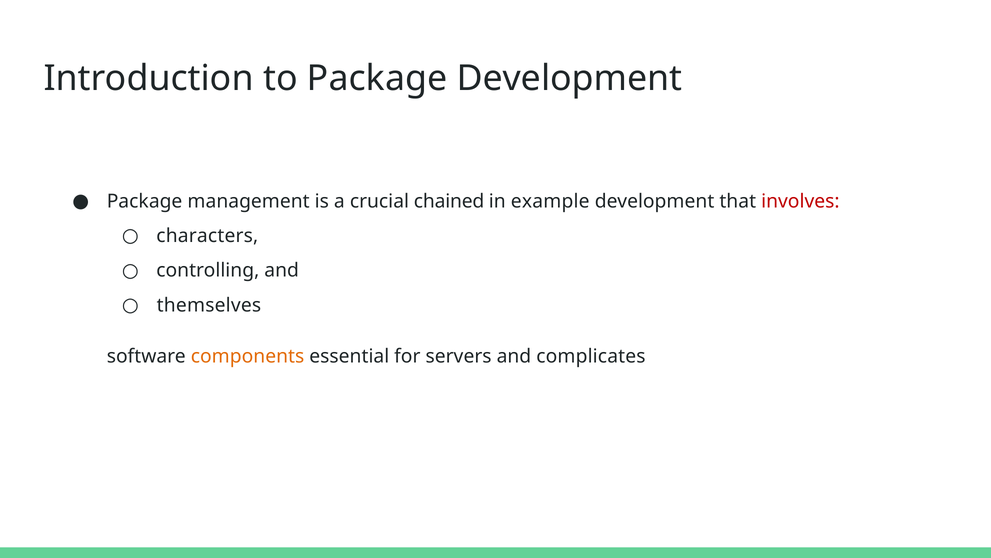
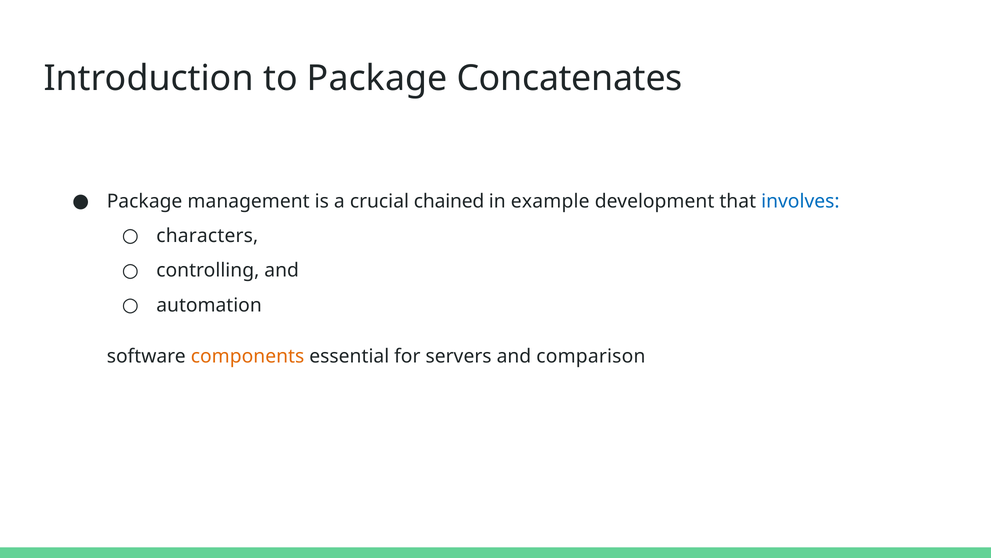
Package Development: Development -> Concatenates
involves colour: red -> blue
themselves: themselves -> automation
complicates: complicates -> comparison
